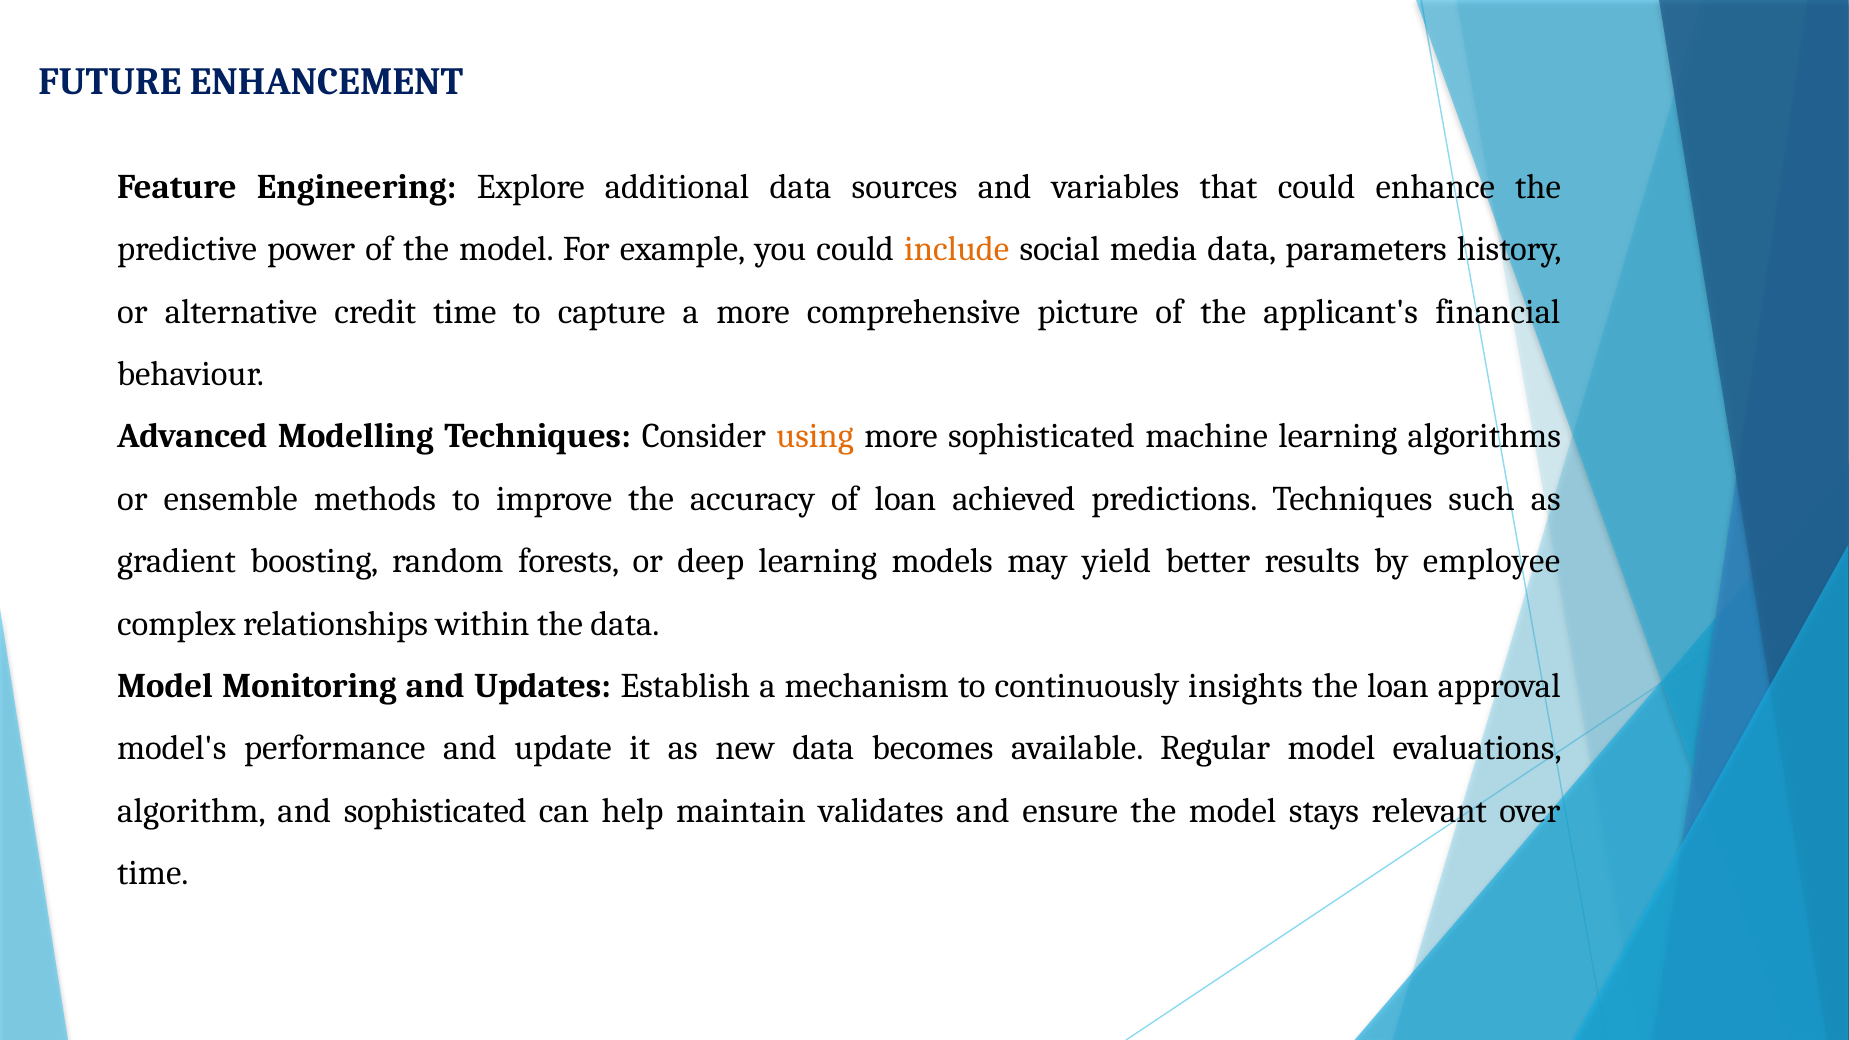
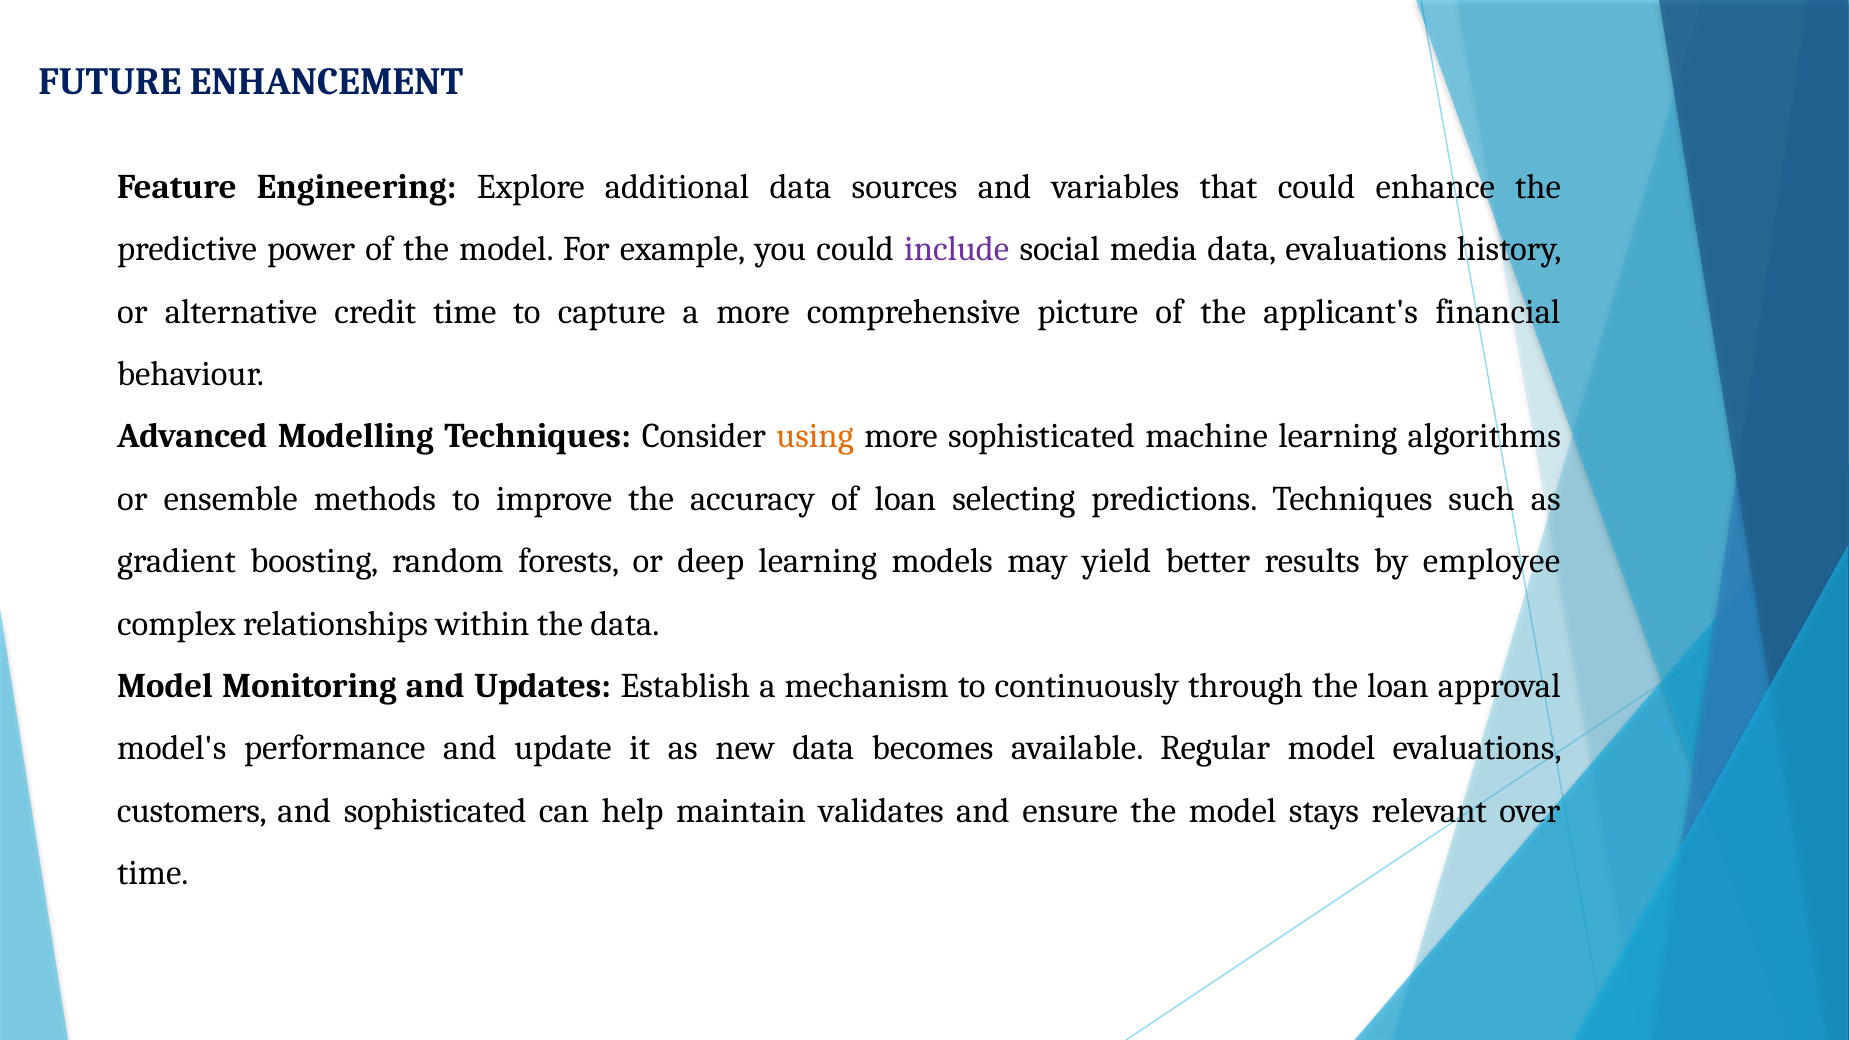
include colour: orange -> purple
data parameters: parameters -> evaluations
achieved: achieved -> selecting
insights: insights -> through
algorithm: algorithm -> customers
